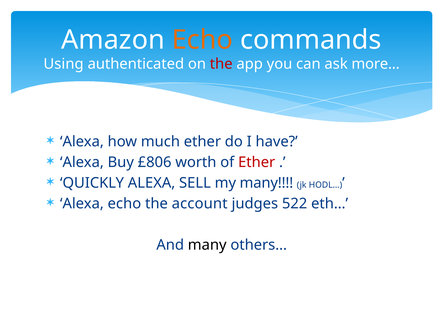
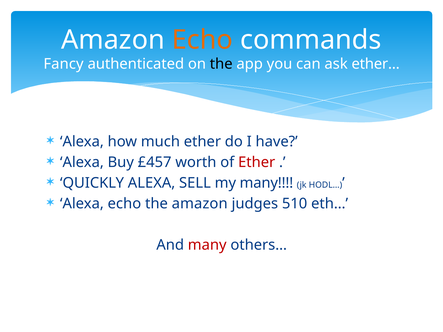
Using: Using -> Fancy
the at (221, 64) colour: red -> black
more…: more… -> ether…
£806: £806 -> £457
the account: account -> amazon
522: 522 -> 510
many at (207, 245) colour: black -> red
